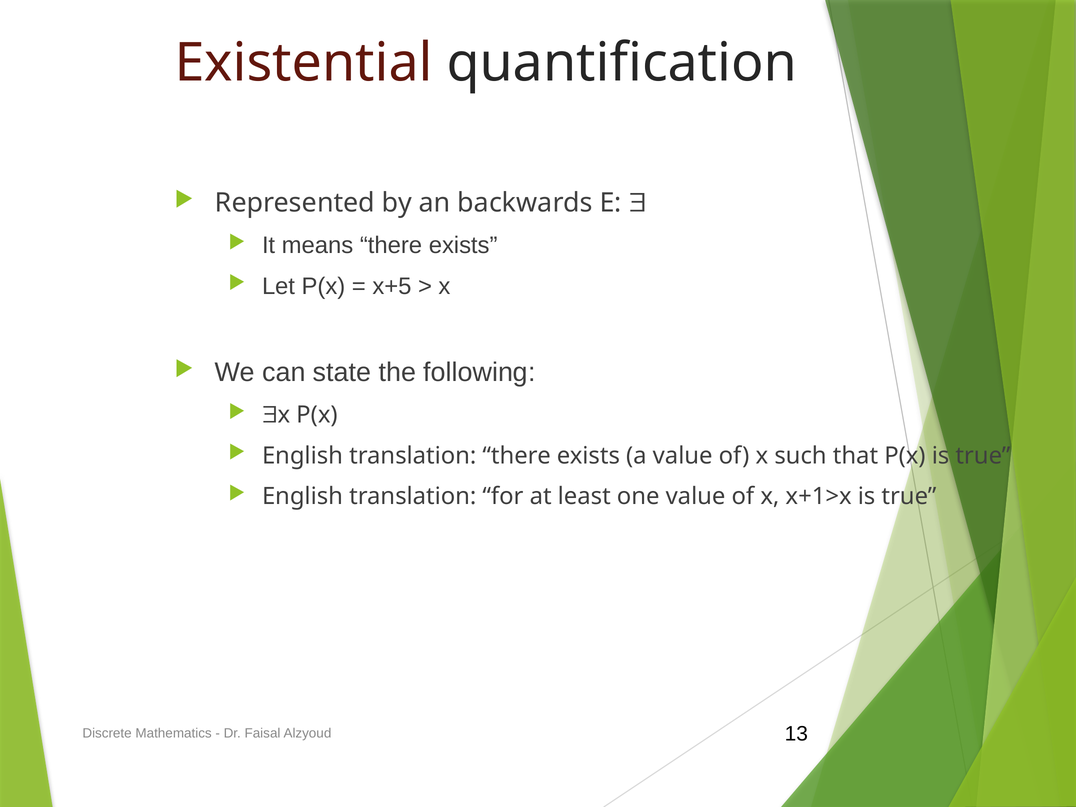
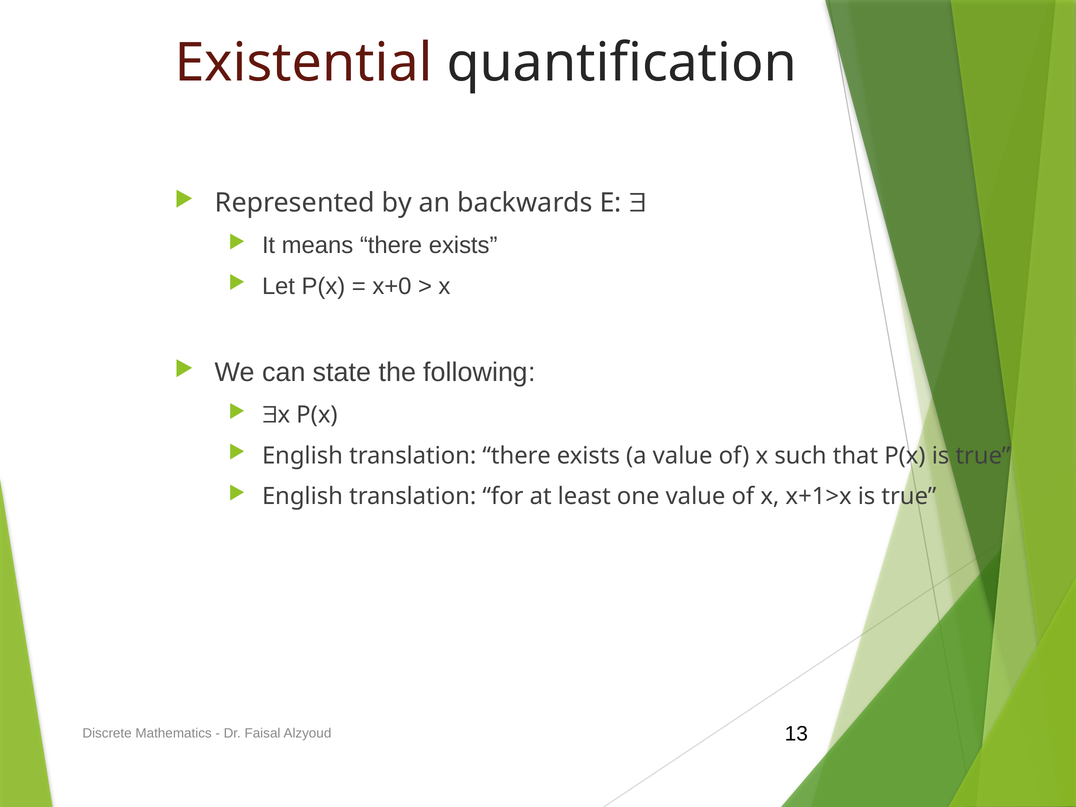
x+5: x+5 -> x+0
